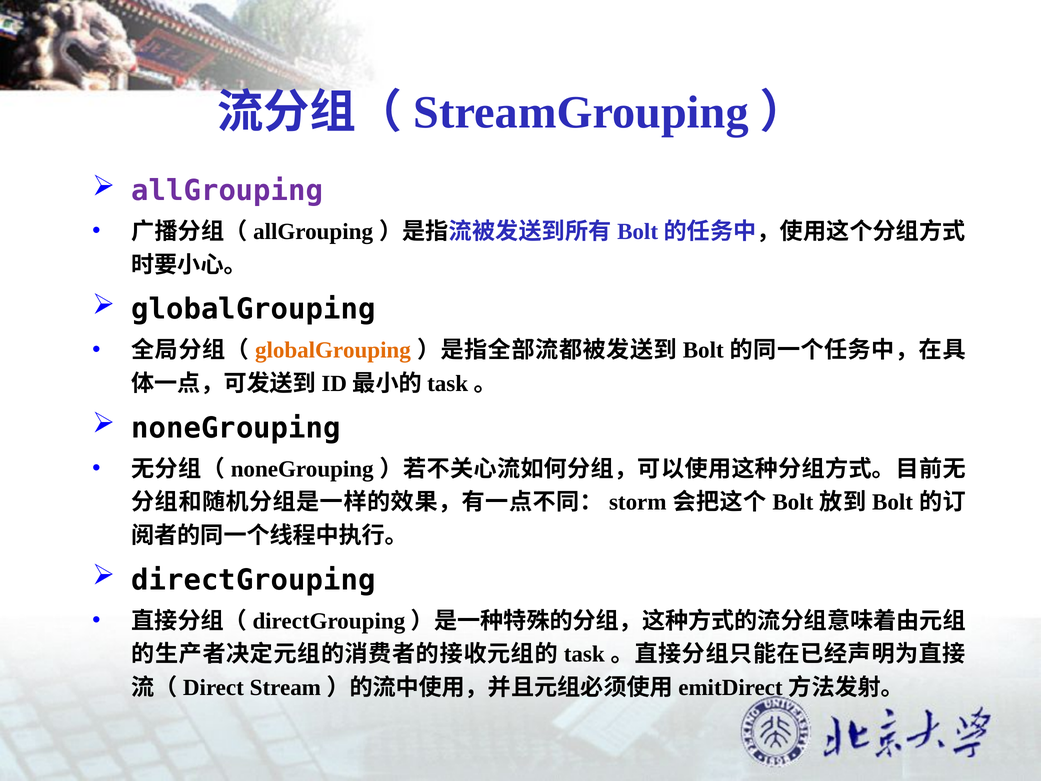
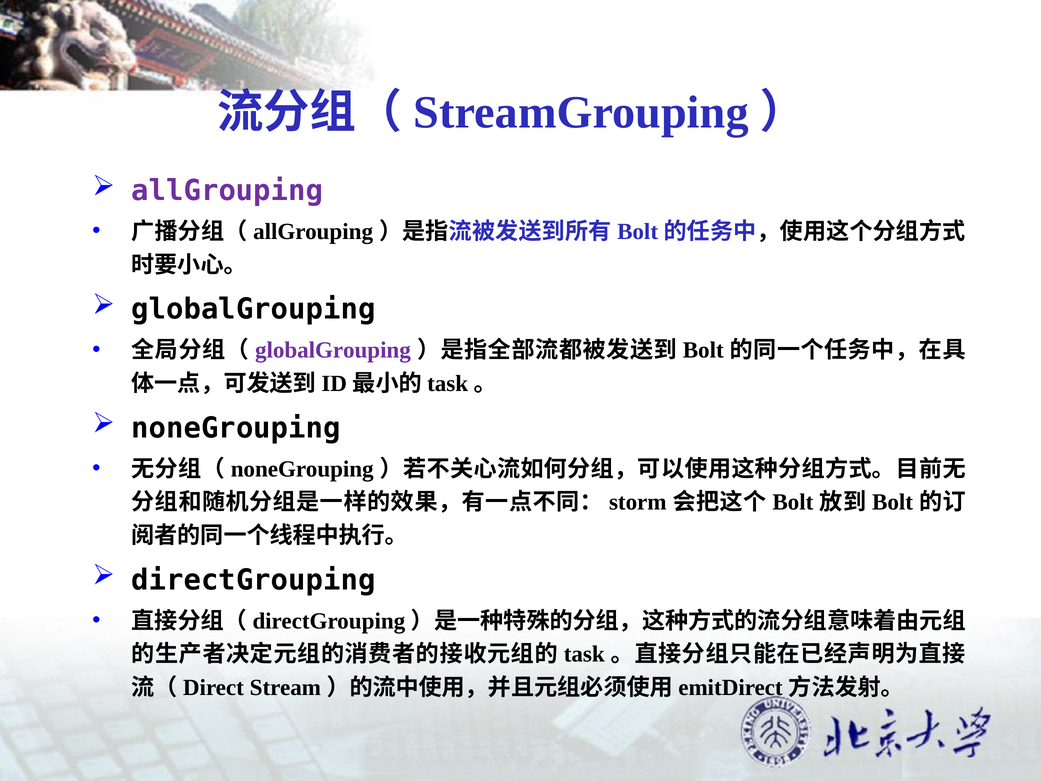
globalGrouping at (333, 350) colour: orange -> purple
